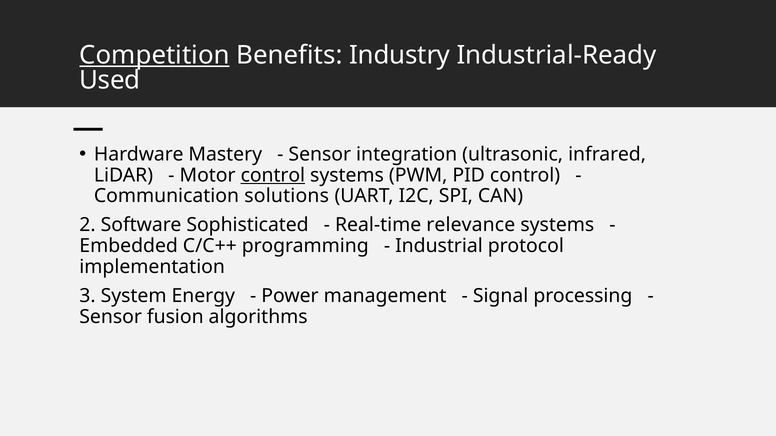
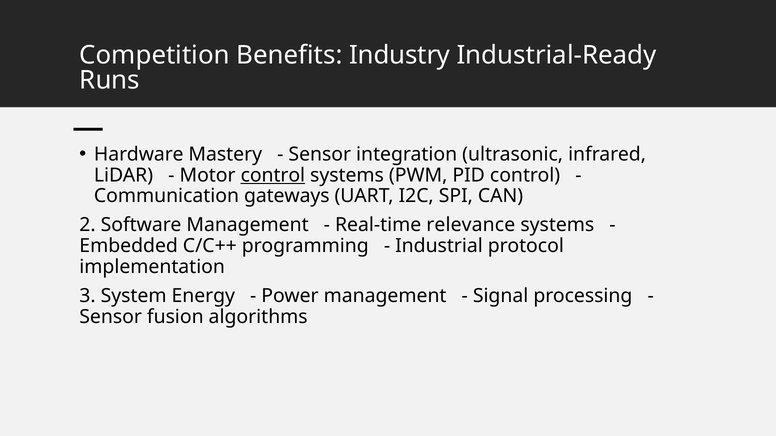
Competition underline: present -> none
Used: Used -> Runs
solutions: solutions -> gateways
Software Sophisticated: Sophisticated -> Management
